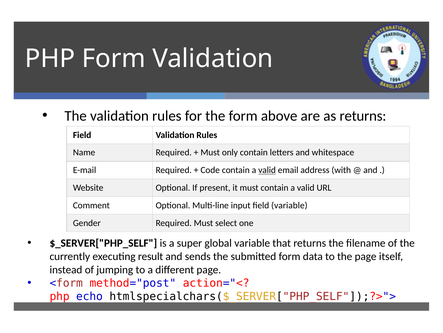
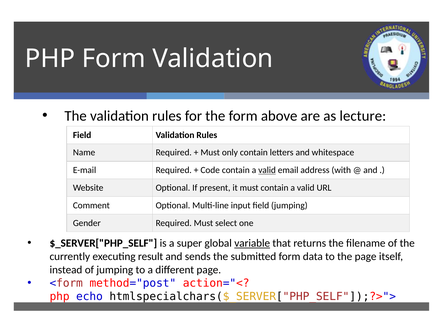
as returns: returns -> lecture
field variable: variable -> jumping
variable at (252, 243) underline: none -> present
